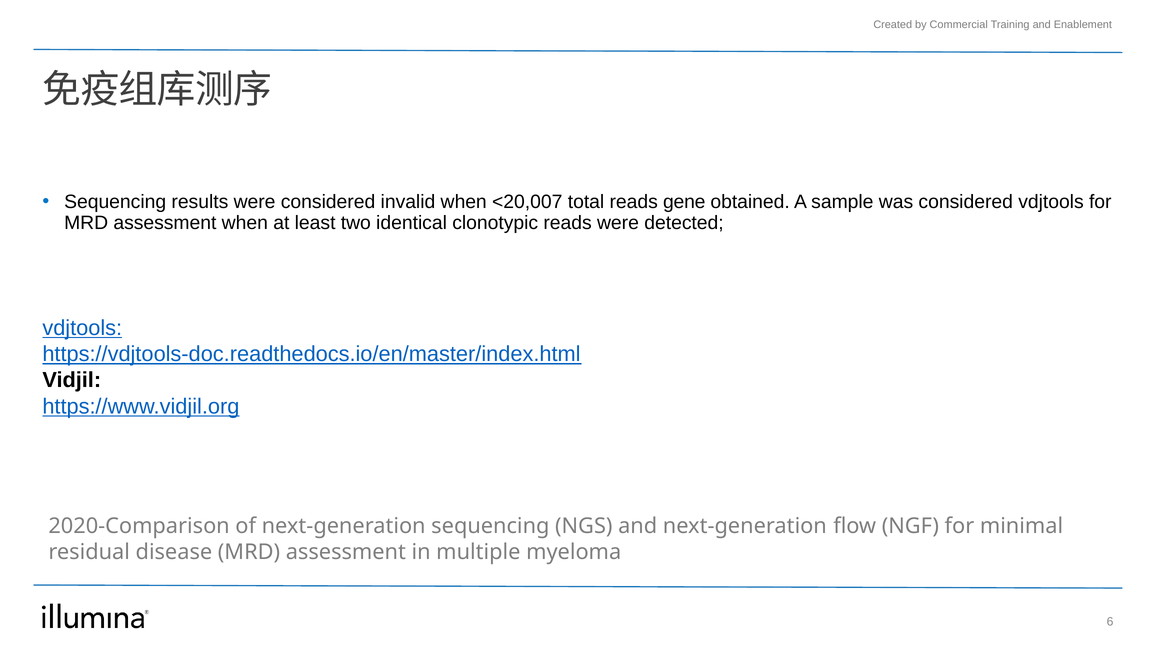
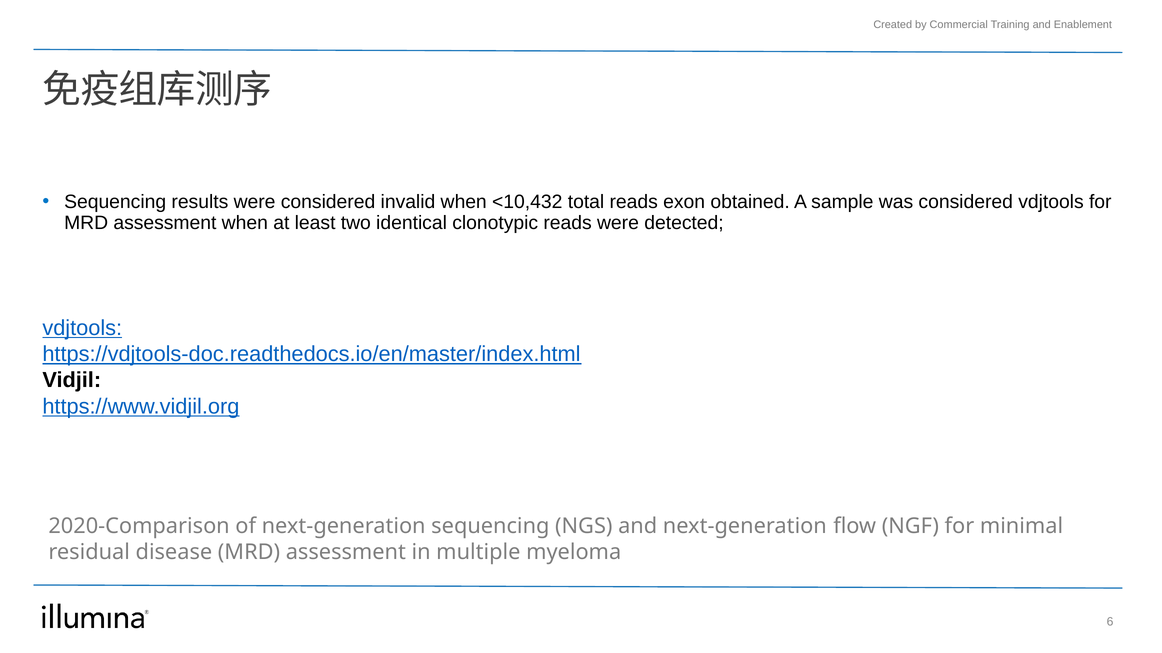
<20,007: <20,007 -> <10,432
gene: gene -> exon
